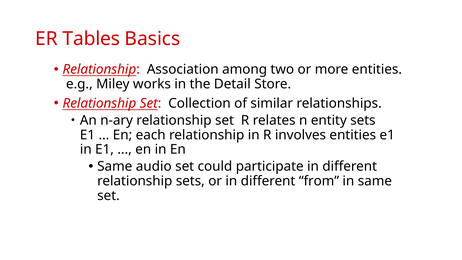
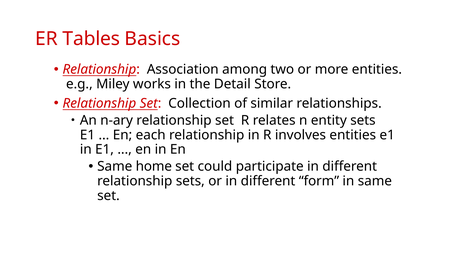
audio: audio -> home
from: from -> form
